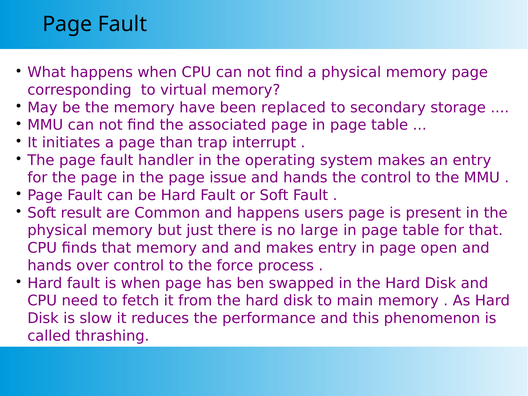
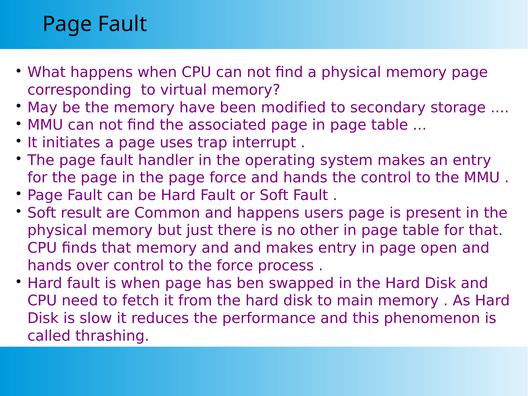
replaced: replaced -> modified
than: than -> uses
page issue: issue -> force
large: large -> other
